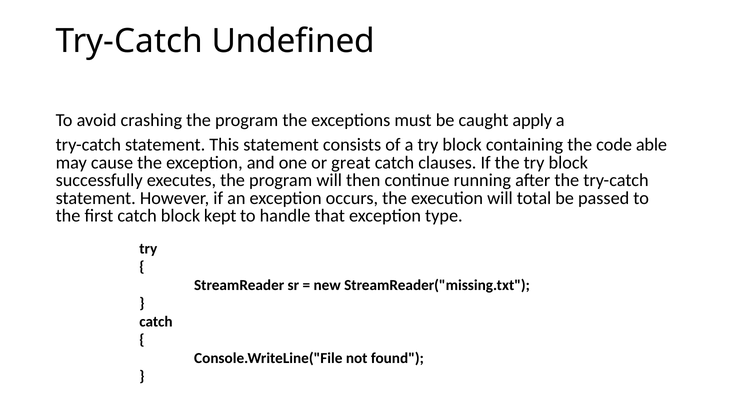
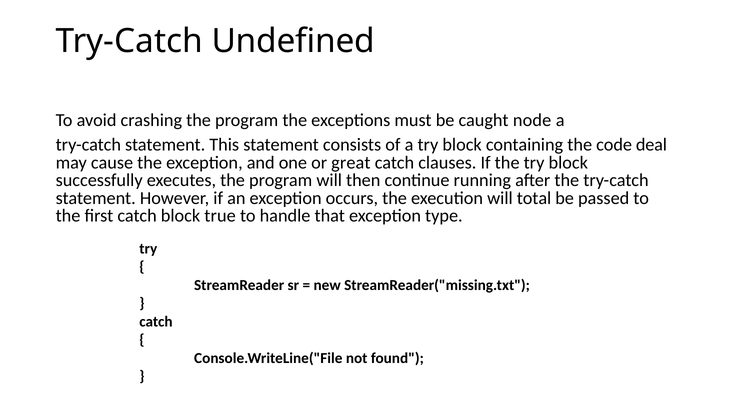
apply: apply -> node
able: able -> deal
kept: kept -> true
